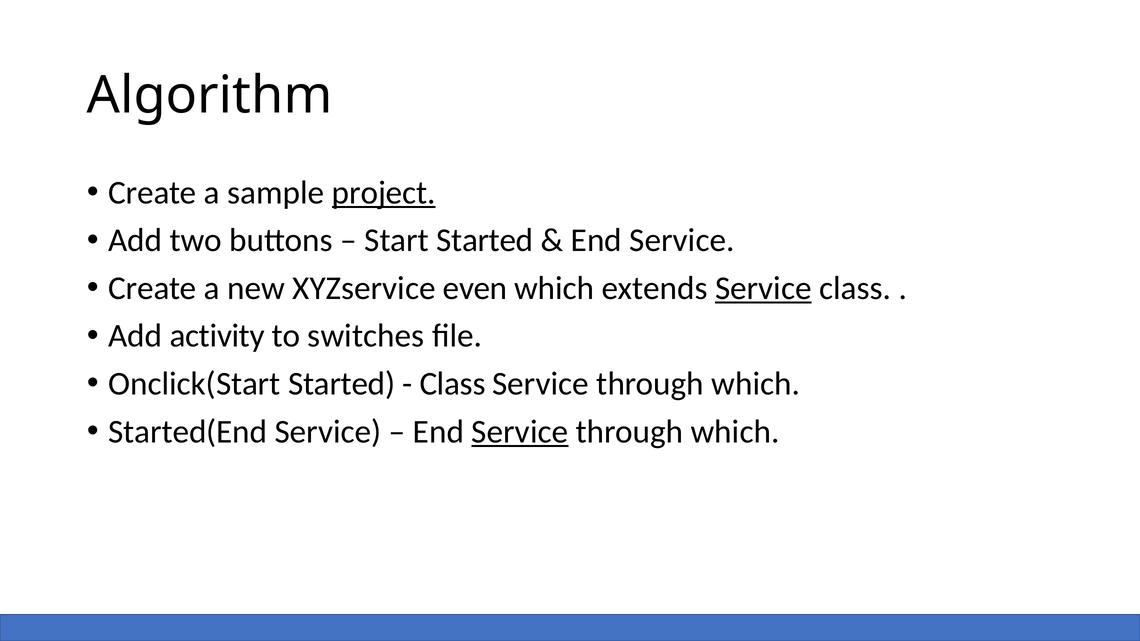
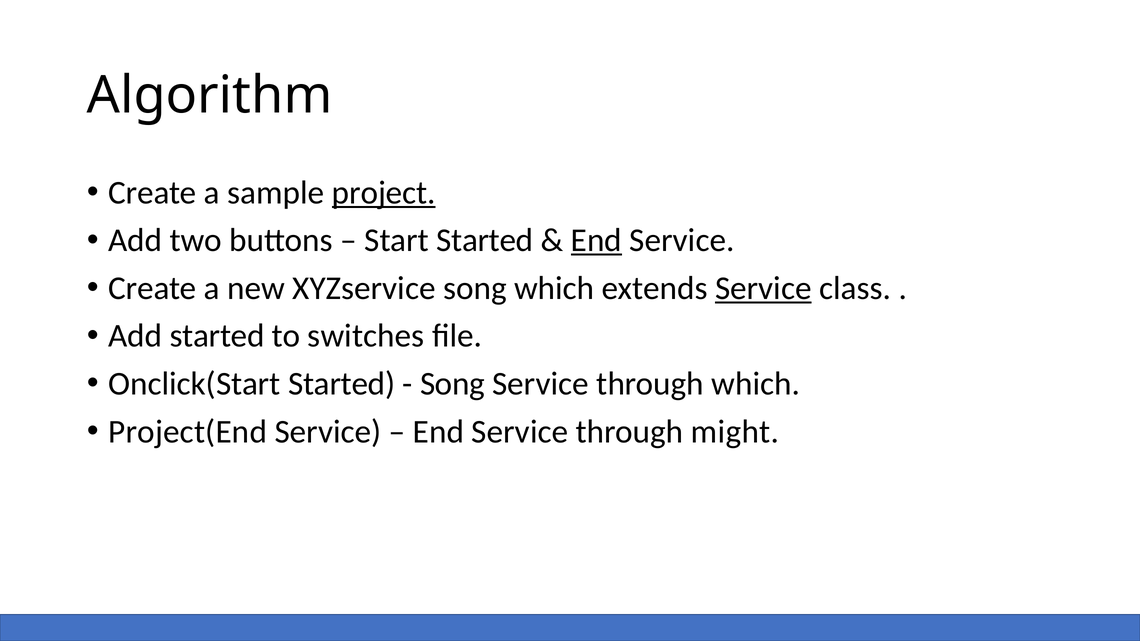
End at (596, 241) underline: none -> present
XYZservice even: even -> song
Add activity: activity -> started
Class at (453, 384): Class -> Song
Started(End: Started(End -> Project(End
Service at (520, 432) underline: present -> none
which at (735, 432): which -> might
